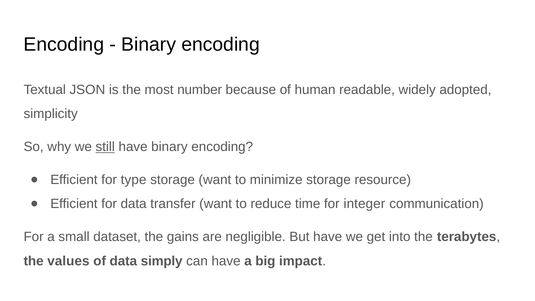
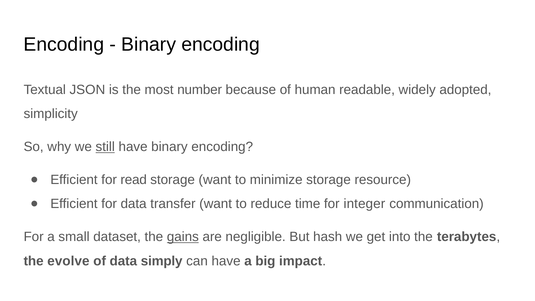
type: type -> read
gains underline: none -> present
But have: have -> hash
values: values -> evolve
